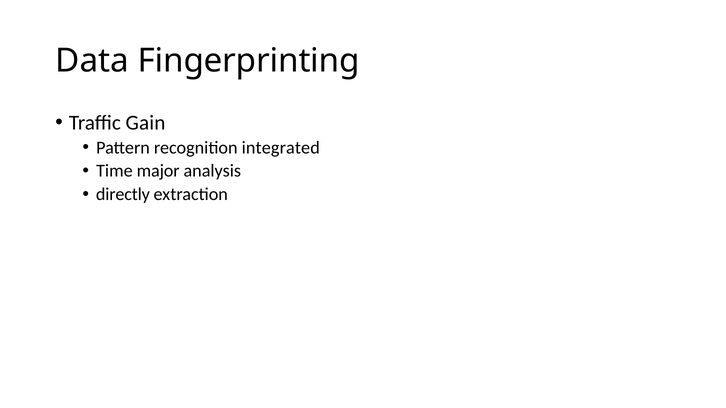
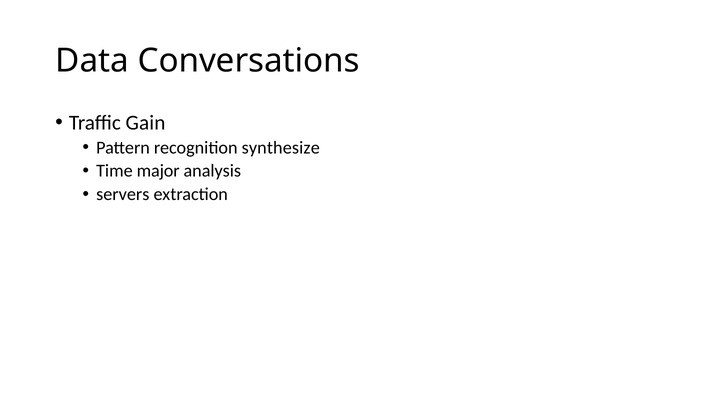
Fingerprinting: Fingerprinting -> Conversations
integrated: integrated -> synthesize
directly: directly -> servers
